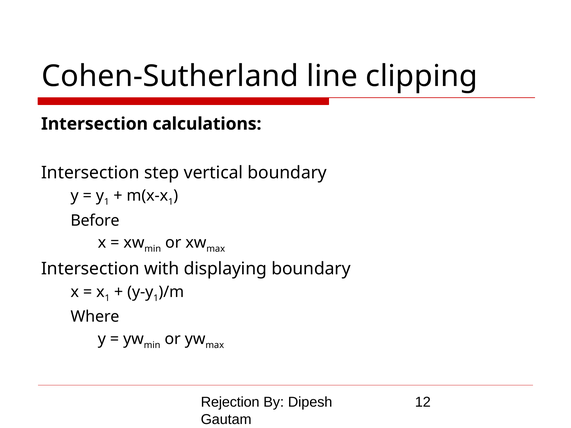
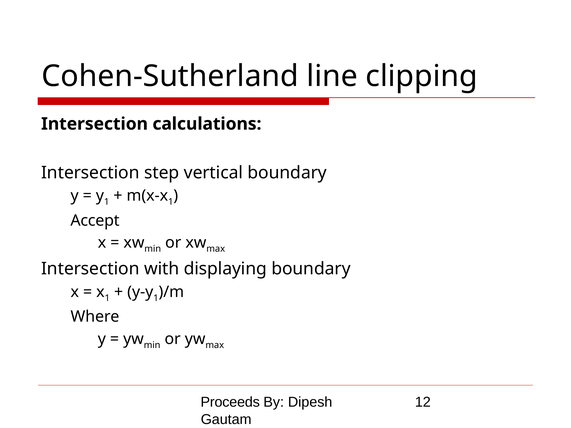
Before: Before -> Accept
Rejection: Rejection -> Proceeds
